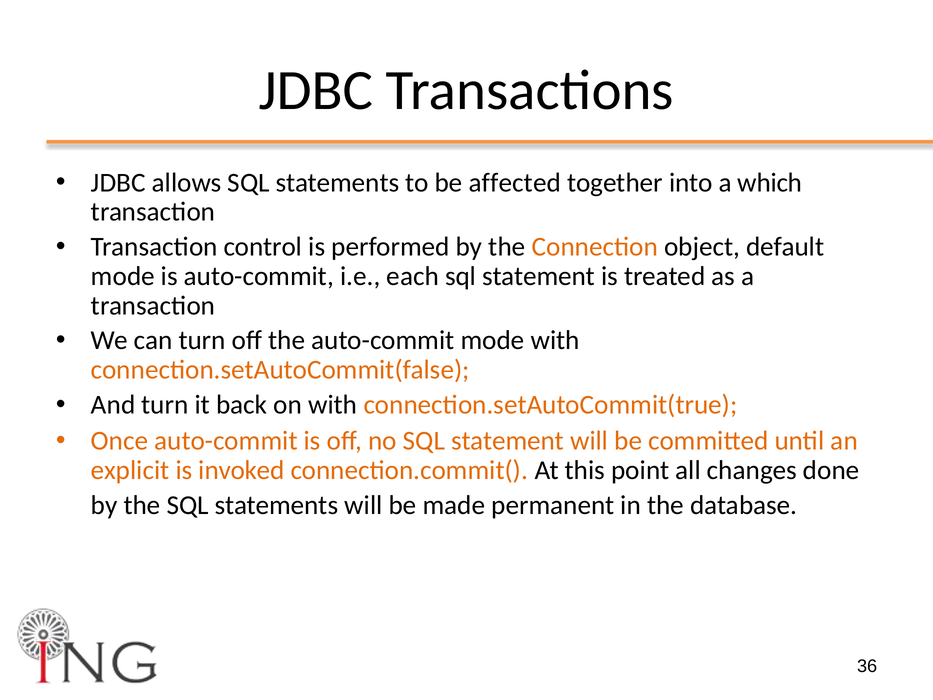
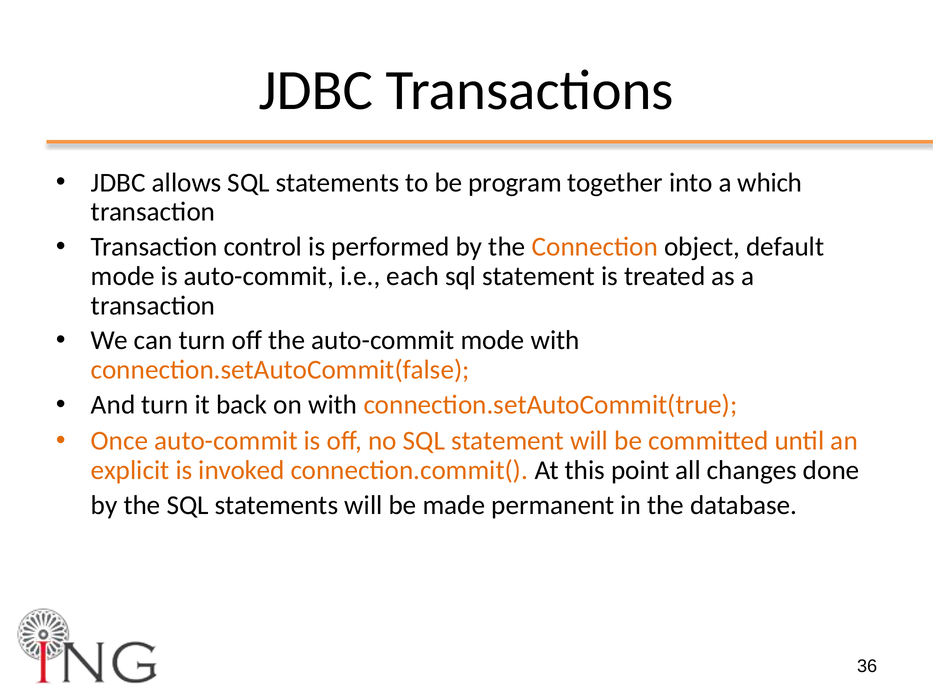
affected: affected -> program
